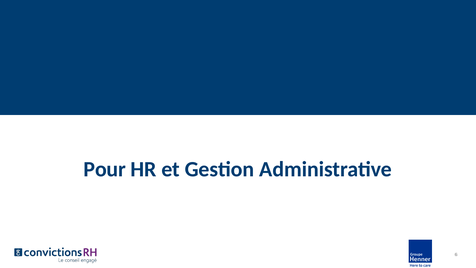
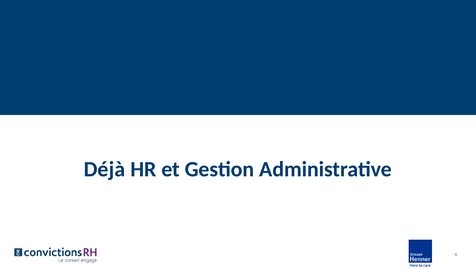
Pour: Pour -> Déjà
